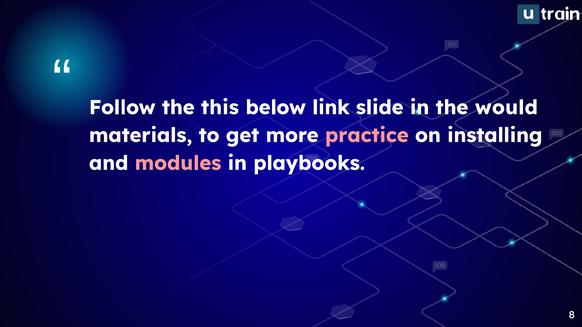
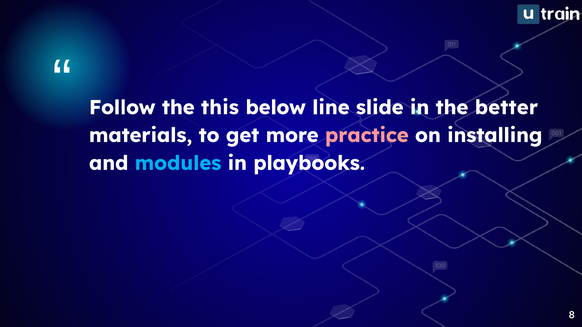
link: link -> line
would: would -> better
modules colour: pink -> light blue
